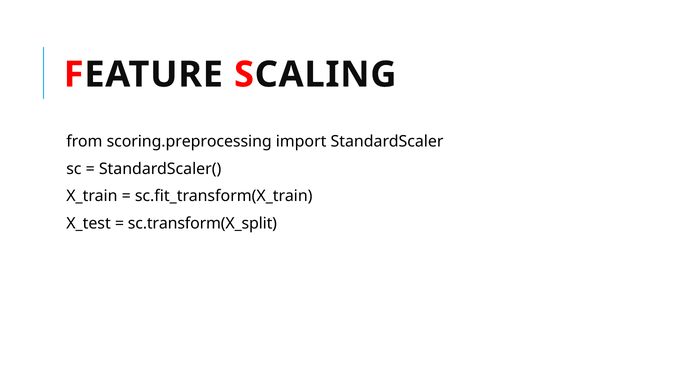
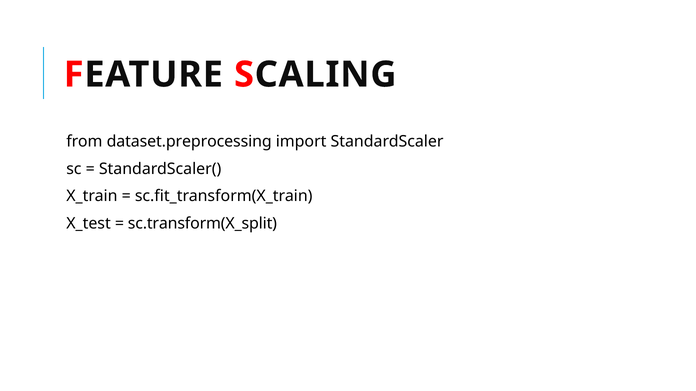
scoring.preprocessing: scoring.preprocessing -> dataset.preprocessing
